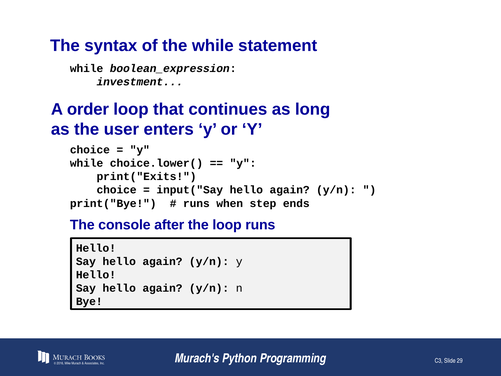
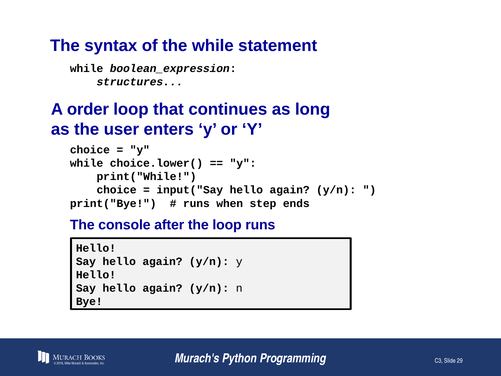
investment: investment -> structures
print("Exits: print("Exits -> print("While
